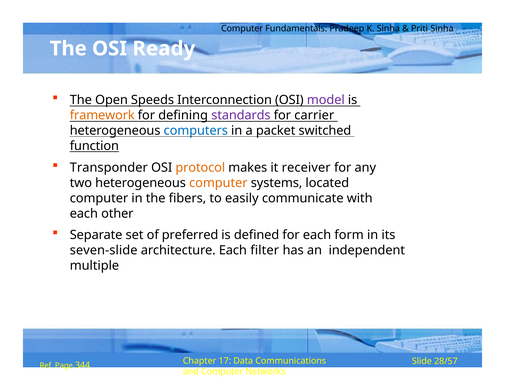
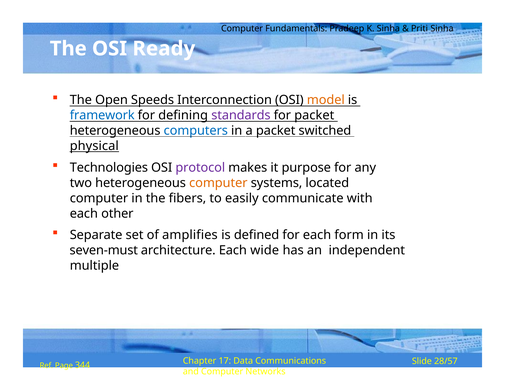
model colour: purple -> orange
framework colour: orange -> blue
for carrier: carrier -> packet
function: function -> physical
Transponder: Transponder -> Technologies
protocol colour: orange -> purple
receiver: receiver -> purpose
preferred: preferred -> amplifies
seven-slide: seven-slide -> seven-must
filter: filter -> wide
